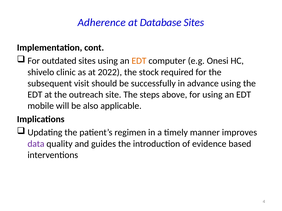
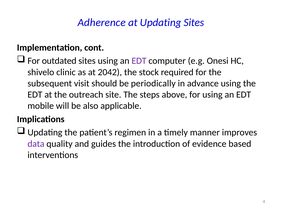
at Database: Database -> Updating
EDT at (139, 61) colour: orange -> purple
2022: 2022 -> 2042
successfully: successfully -> periodically
